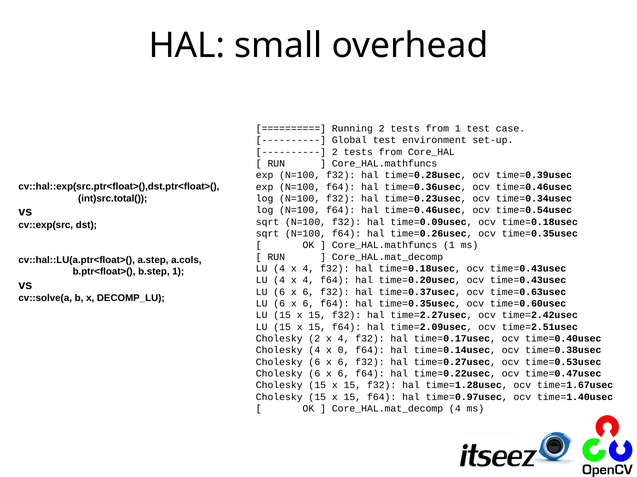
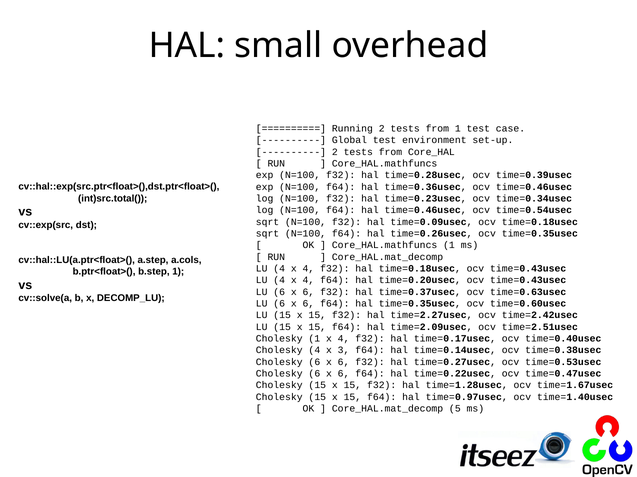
Cholesky 2: 2 -> 1
0: 0 -> 3
Core_HAL.mat_decomp 4: 4 -> 5
